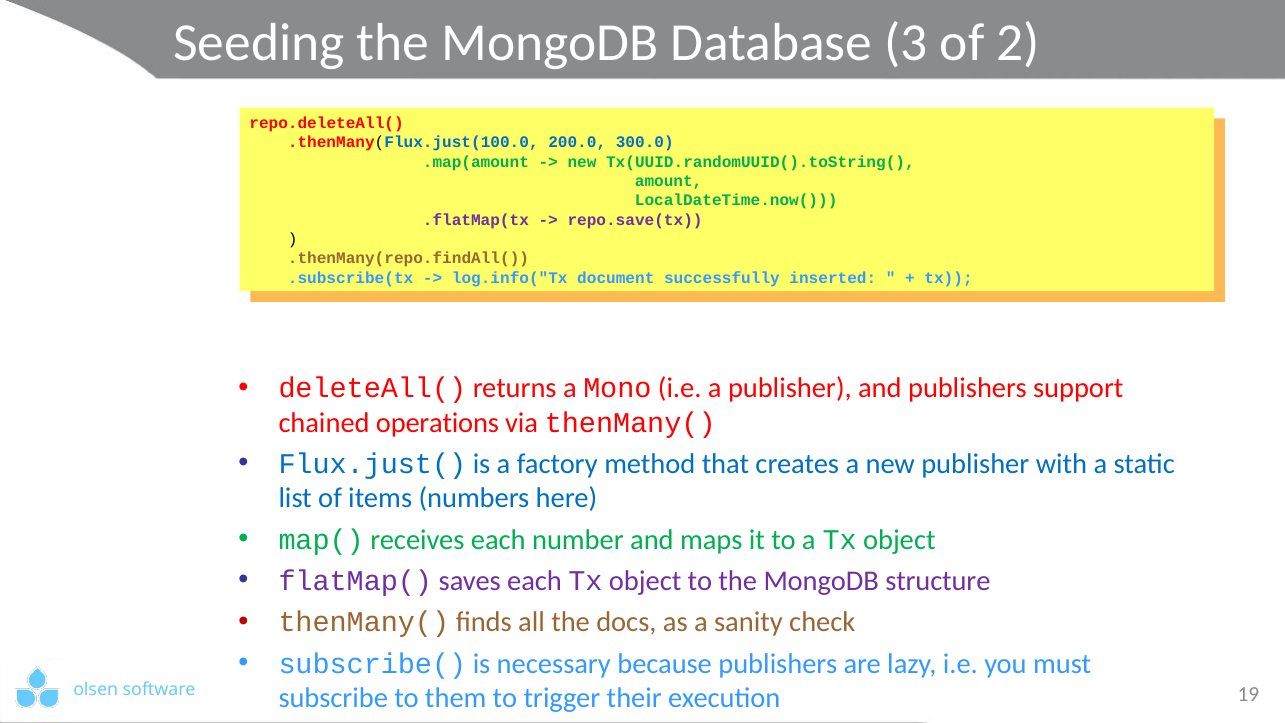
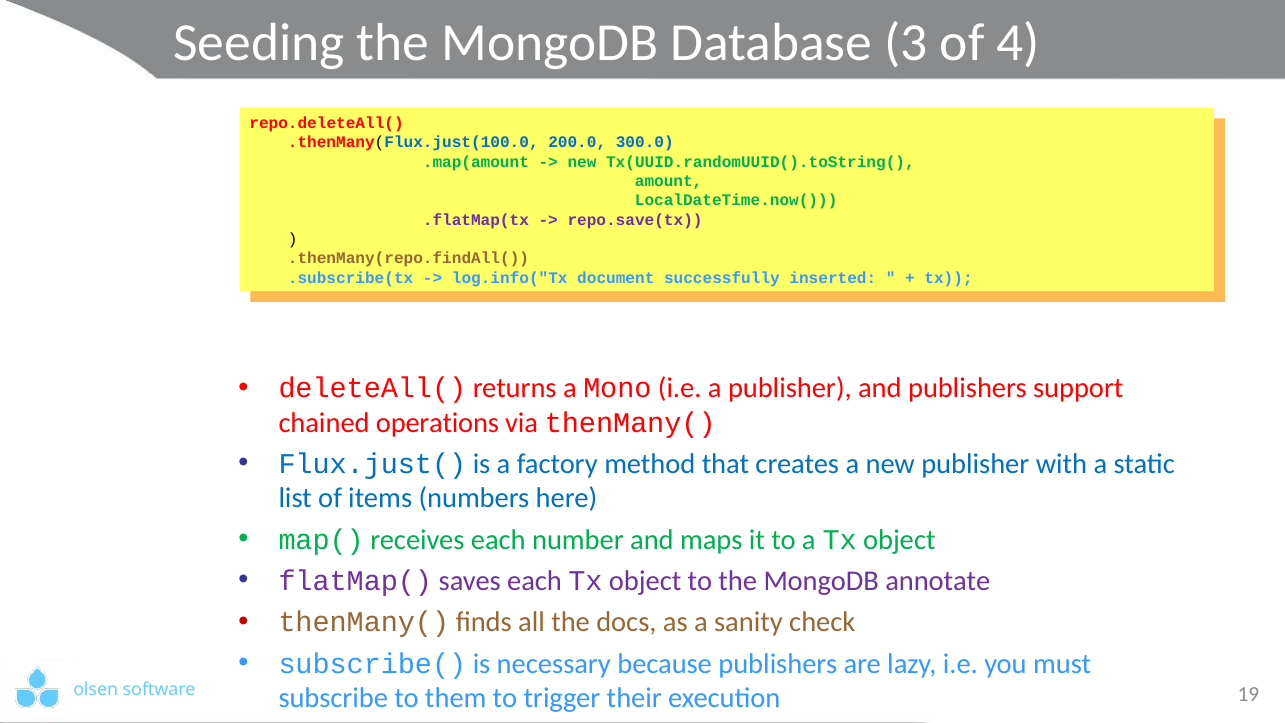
2: 2 -> 4
structure: structure -> annotate
